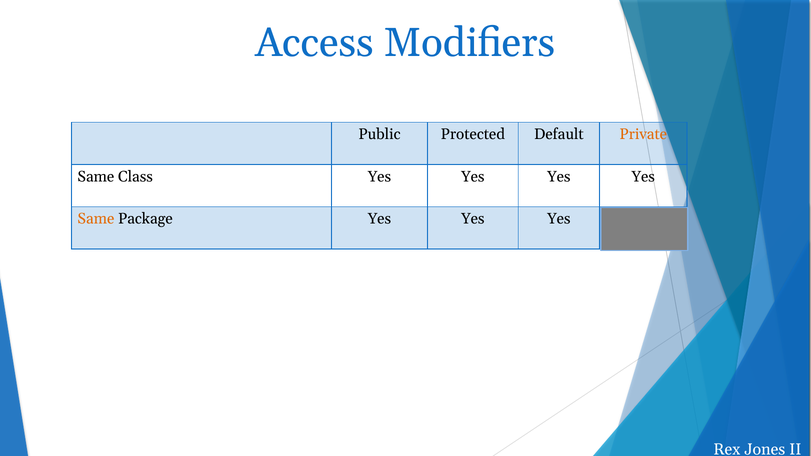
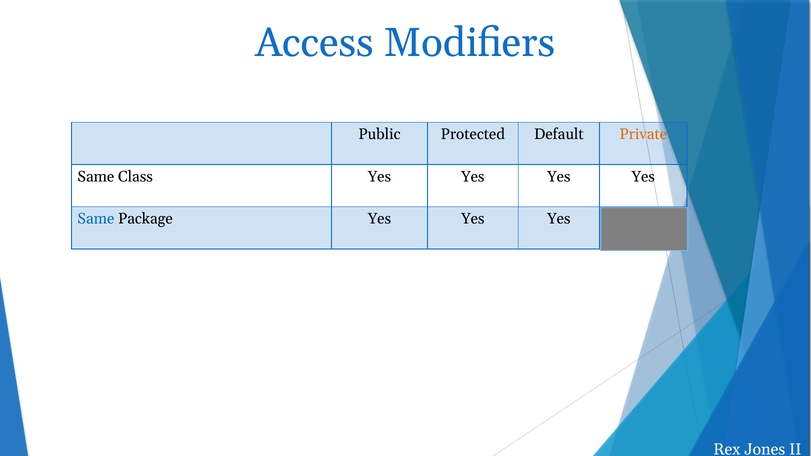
Same at (96, 219) colour: orange -> blue
